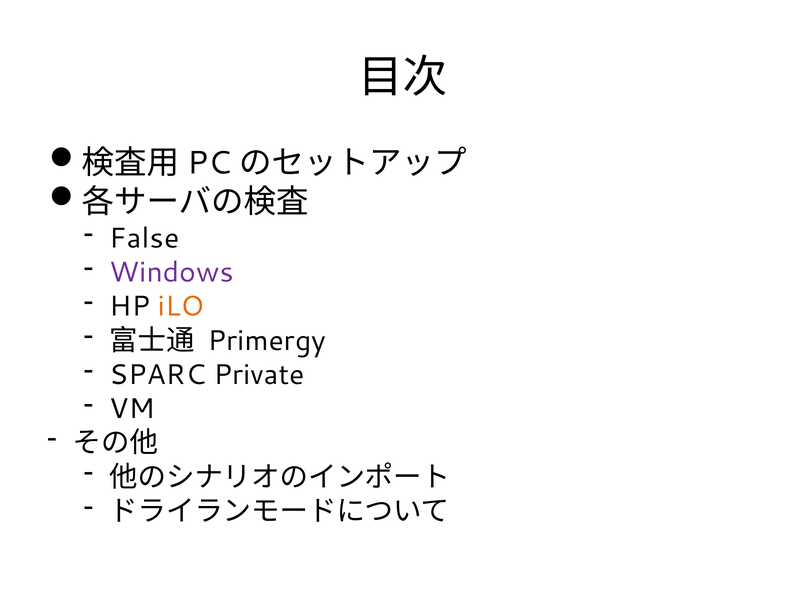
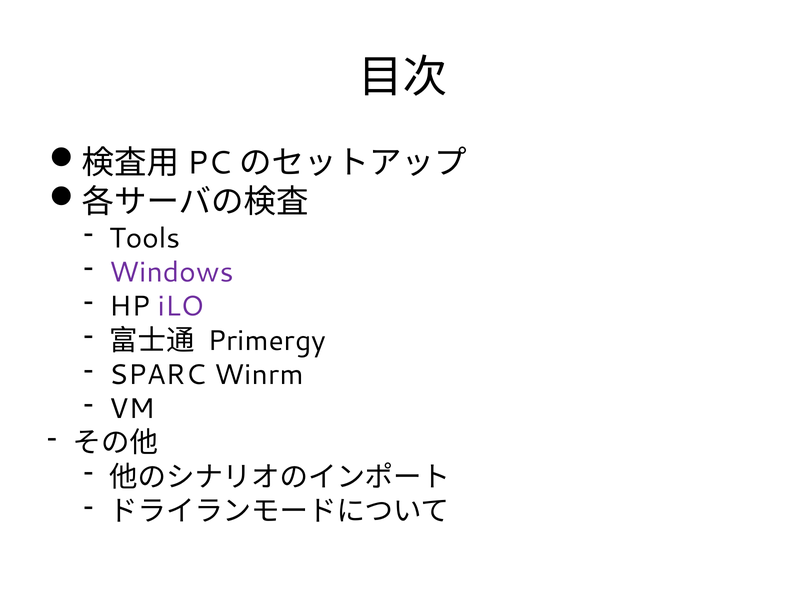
False: False -> Tools
iLO colour: orange -> purple
Private: Private -> Winrm
